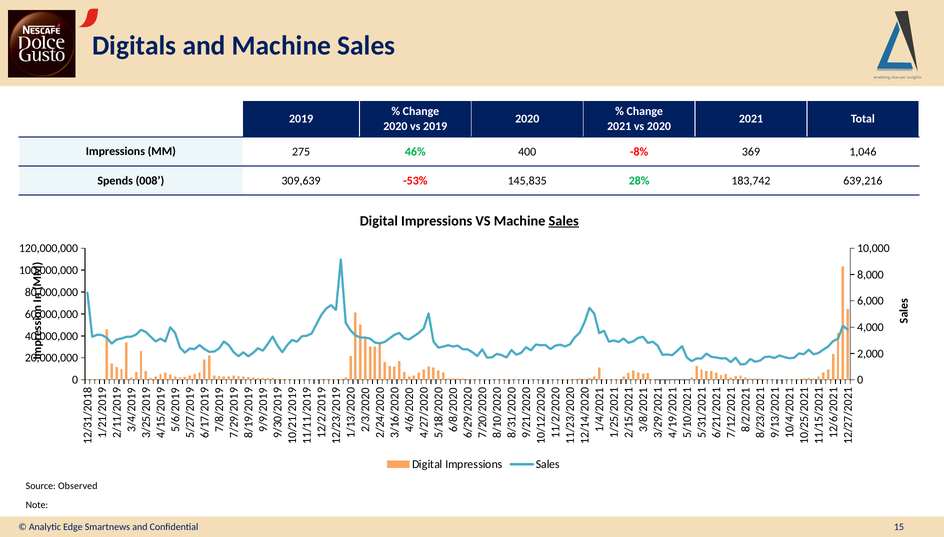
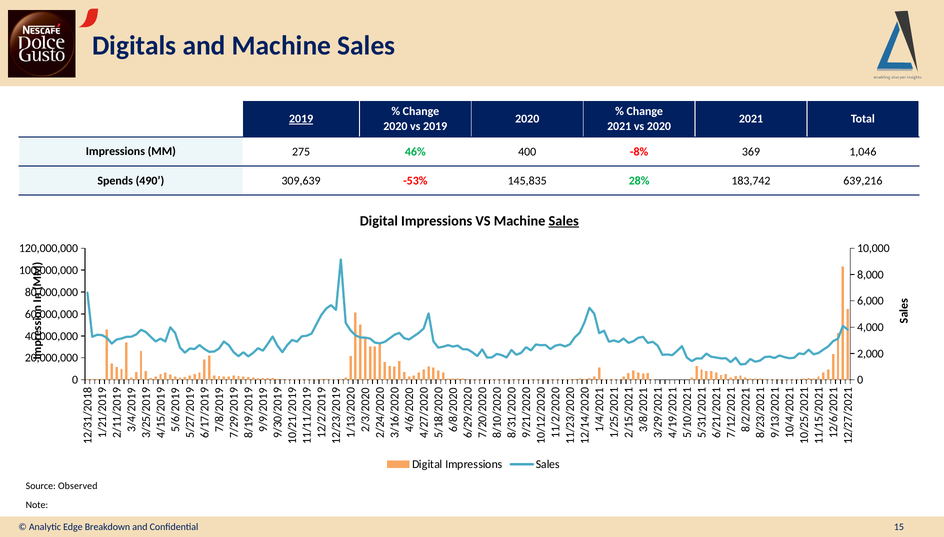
2019 at (301, 119) underline: none -> present
008: 008 -> 490
Smartnews: Smartnews -> Breakdown
